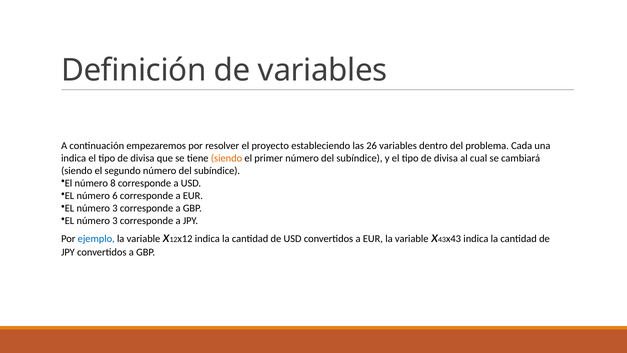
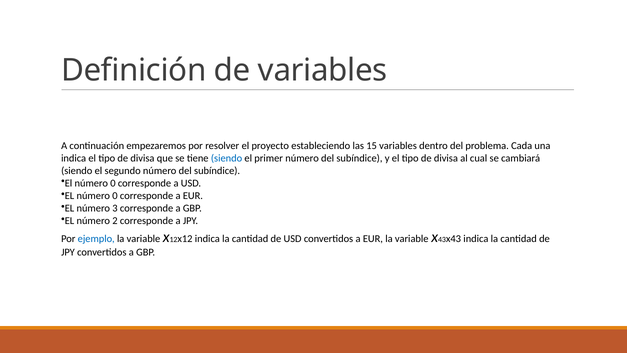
26: 26 -> 15
siendo at (227, 158) colour: orange -> blue
8 at (113, 183): 8 -> 0
6 at (115, 196): 6 -> 0
3 at (115, 221): 3 -> 2
